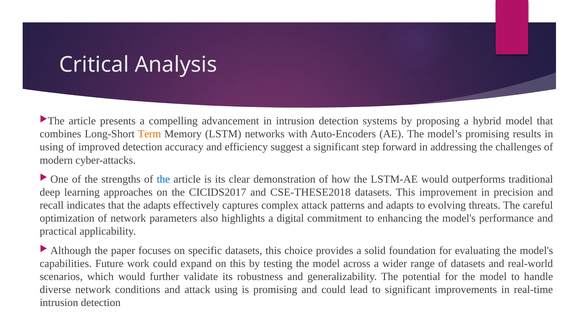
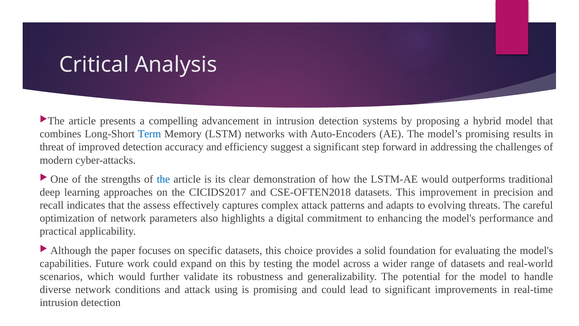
Term colour: orange -> blue
using at (52, 147): using -> threat
CSE-THESE2018: CSE-THESE2018 -> CSE-OFTEN2018
the adapts: adapts -> assess
